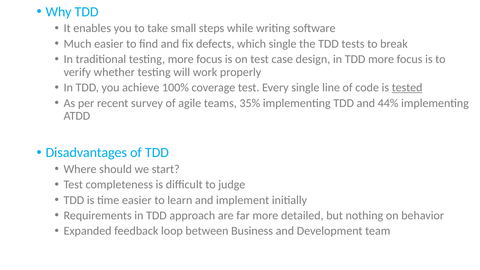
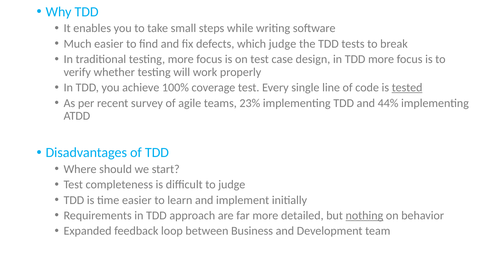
which single: single -> judge
35%: 35% -> 23%
nothing underline: none -> present
